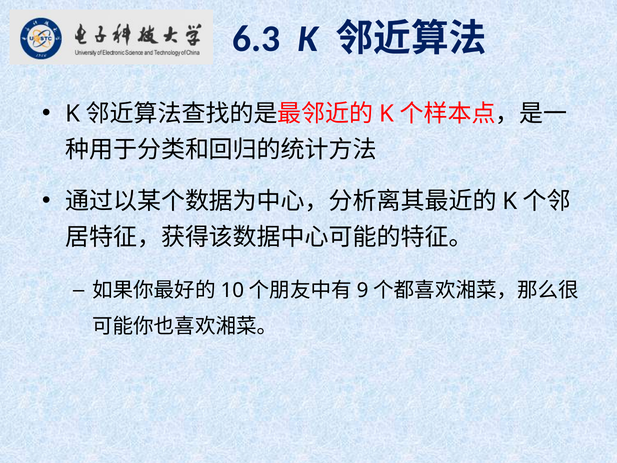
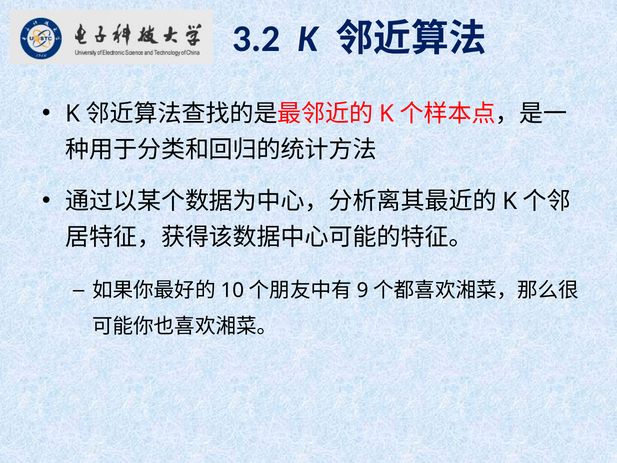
6.3: 6.3 -> 3.2
